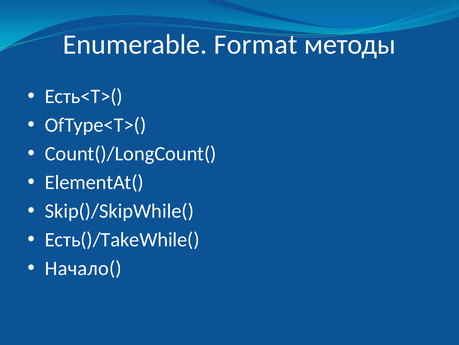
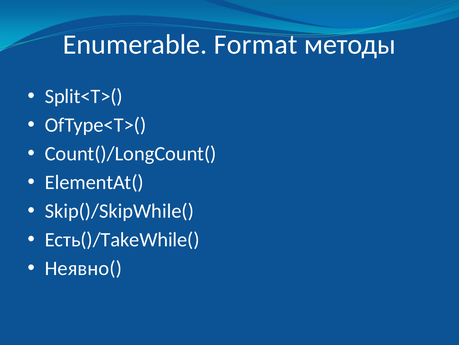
Есть<T>(: Есть<T>( -> Split<T>(
Начало(: Начало( -> Неявно(
